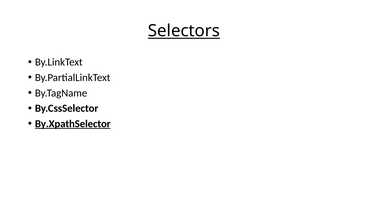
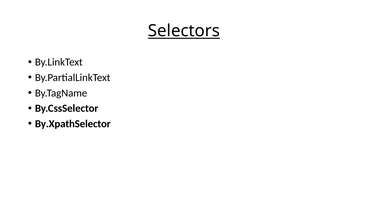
By.XpathSelector underline: present -> none
